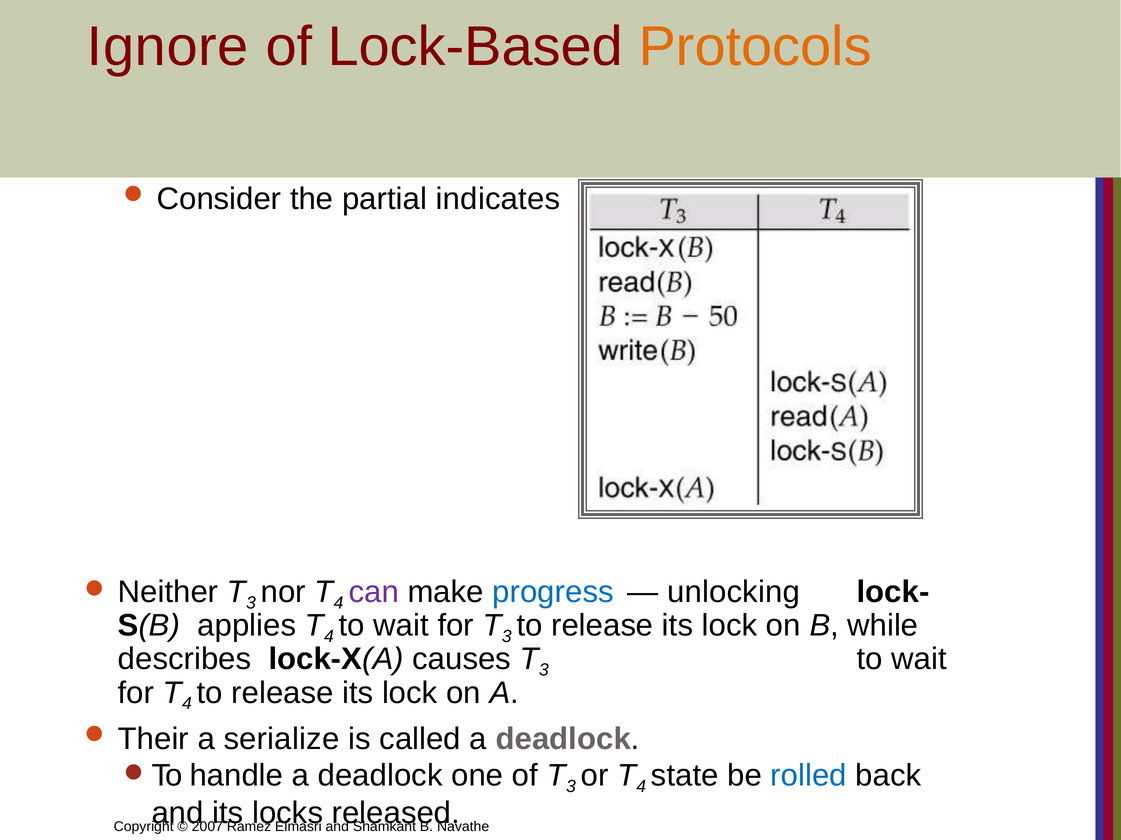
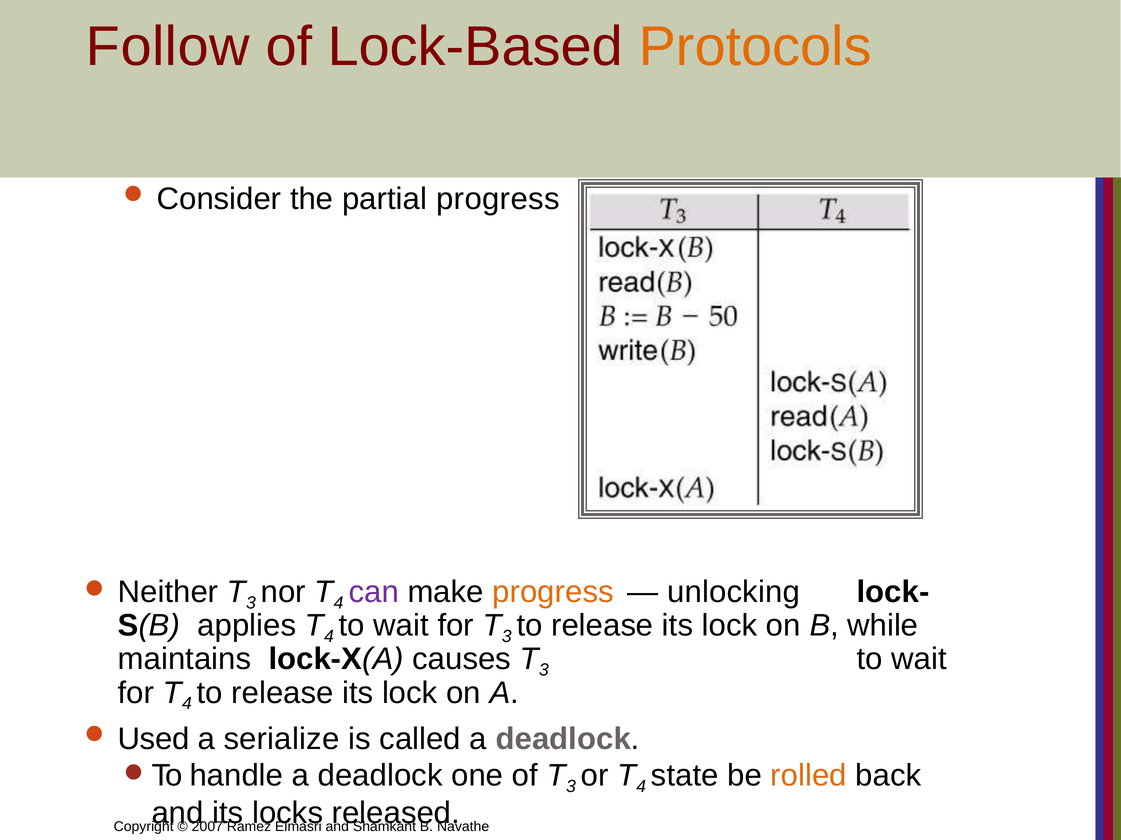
Ignore: Ignore -> Follow
partial indicates: indicates -> progress
progress at (553, 593) colour: blue -> orange
describes: describes -> maintains
Their: Their -> Used
rolled colour: blue -> orange
